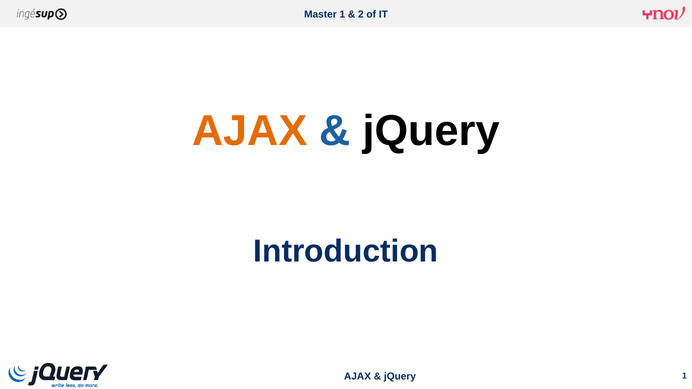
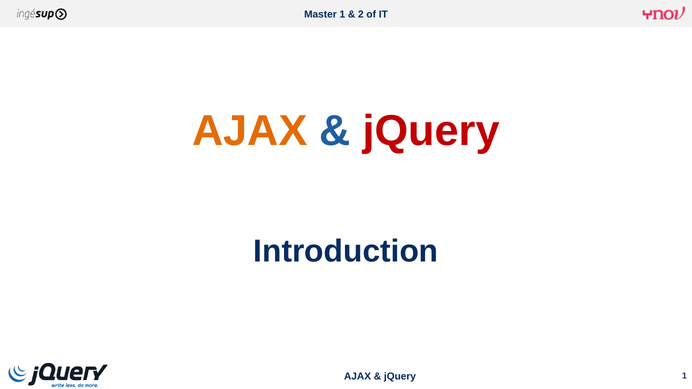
jQuery at (431, 131) colour: black -> red
